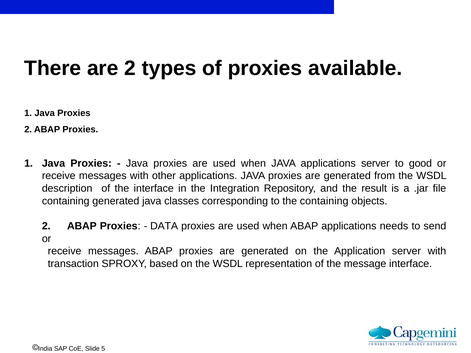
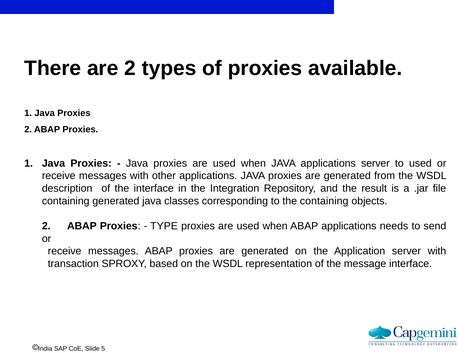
to good: good -> used
DATA: DATA -> TYPE
